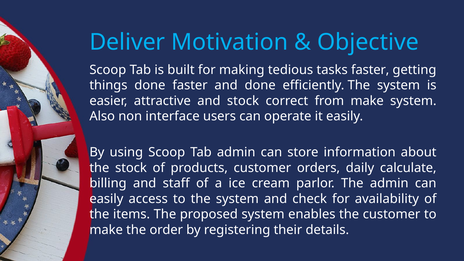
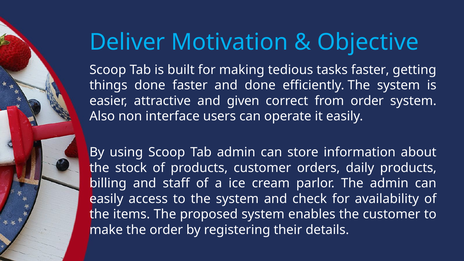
and stock: stock -> given
from make: make -> order
daily calculate: calculate -> products
